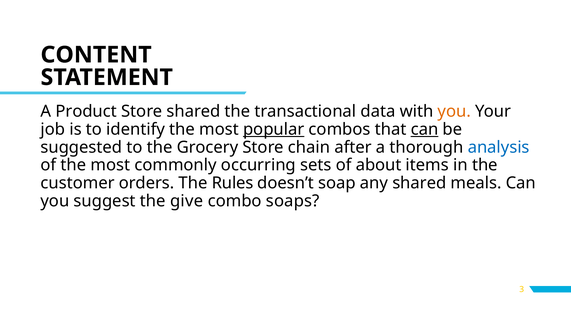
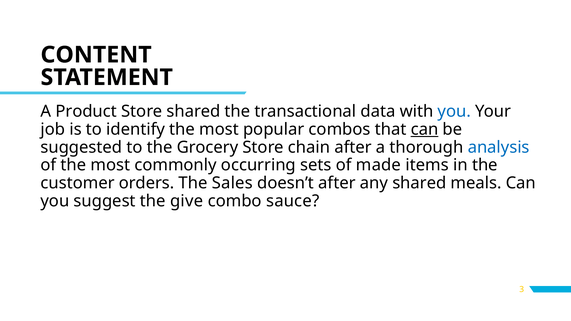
you at (454, 111) colour: orange -> blue
popular underline: present -> none
about: about -> made
Rules: Rules -> Sales
doesn’t soap: soap -> after
soaps: soaps -> sauce
